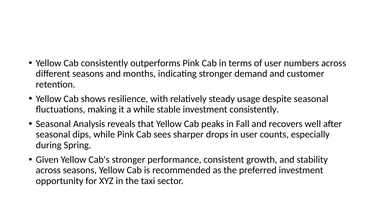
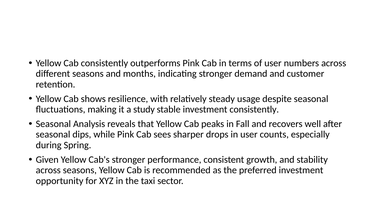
a while: while -> study
